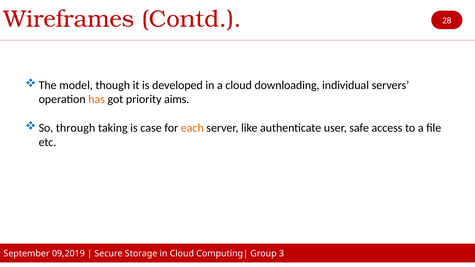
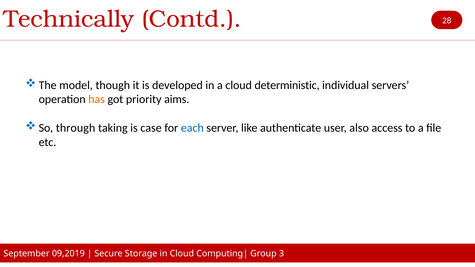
Wireframes: Wireframes -> Technically
downloading: downloading -> deterministic
each colour: orange -> blue
safe: safe -> also
